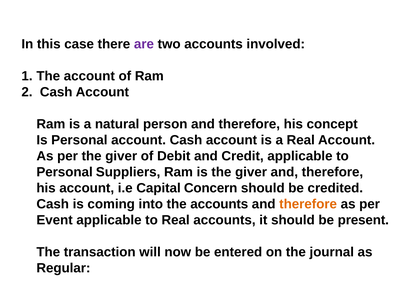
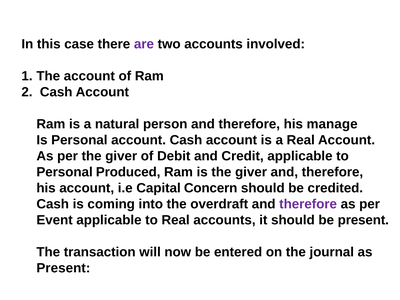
concept: concept -> manage
Suppliers: Suppliers -> Produced
the accounts: accounts -> overdraft
therefore at (308, 204) colour: orange -> purple
Regular at (63, 268): Regular -> Present
